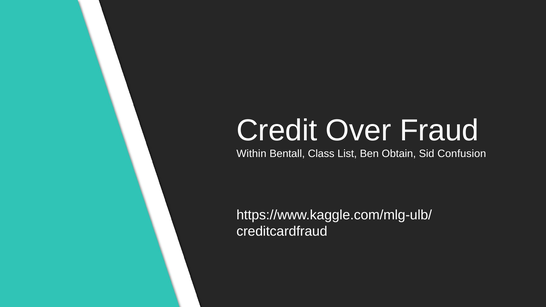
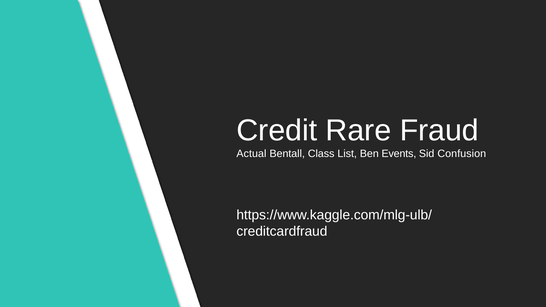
Over: Over -> Rare
Within: Within -> Actual
Obtain: Obtain -> Events
